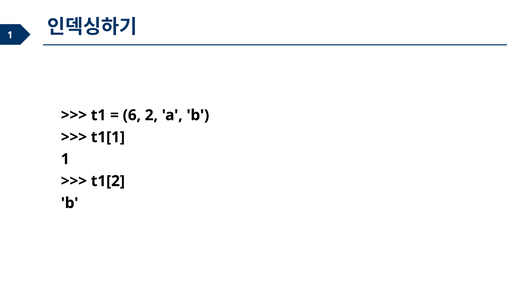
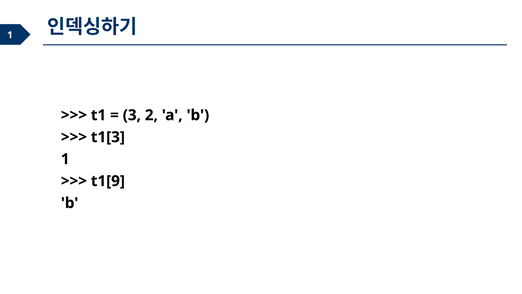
6: 6 -> 3
t1[1: t1[1 -> t1[3
t1[2: t1[2 -> t1[9
